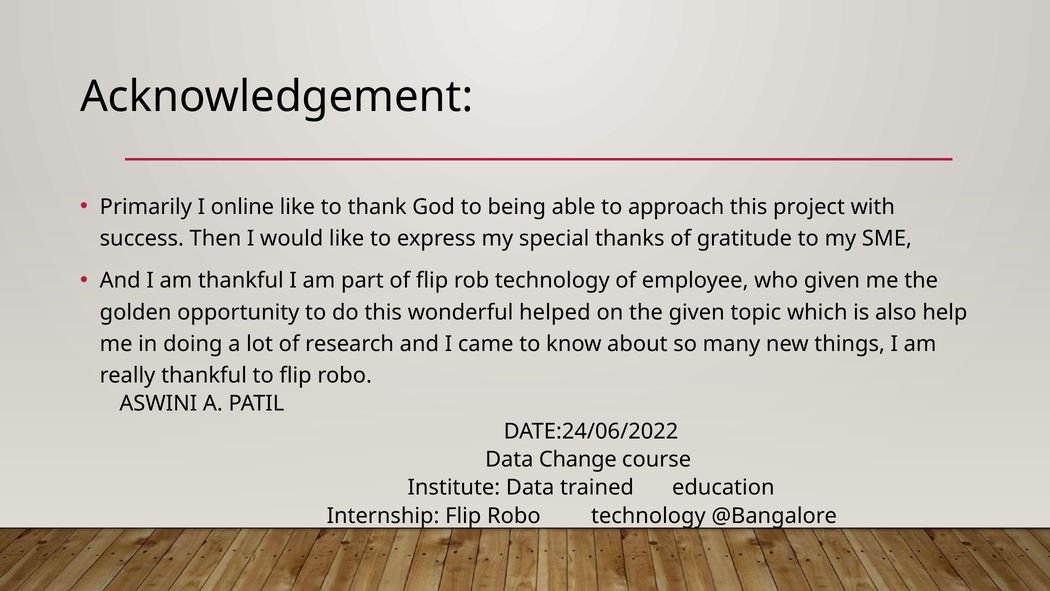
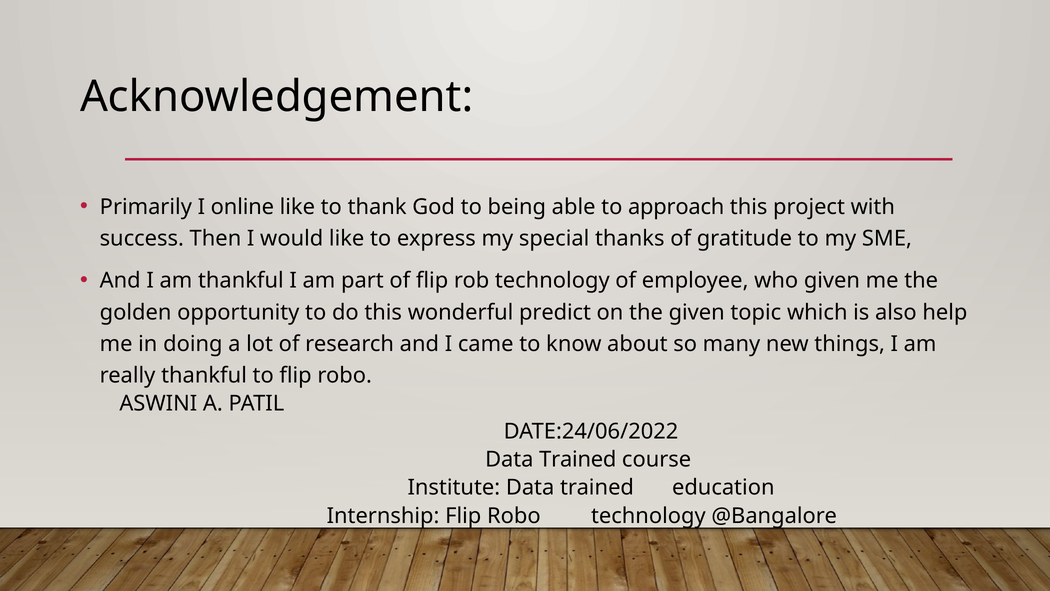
helped: helped -> predict
Change at (578, 459): Change -> Trained
